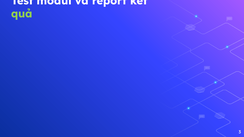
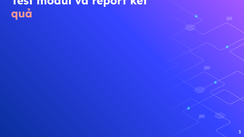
quả colour: light green -> pink
